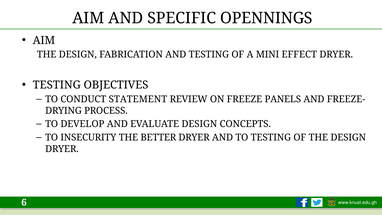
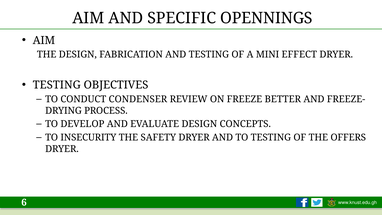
STATEMENT: STATEMENT -> CONDENSER
PANELS: PANELS -> BETTER
BETTER: BETTER -> SAFETY
OF THE DESIGN: DESIGN -> OFFERS
